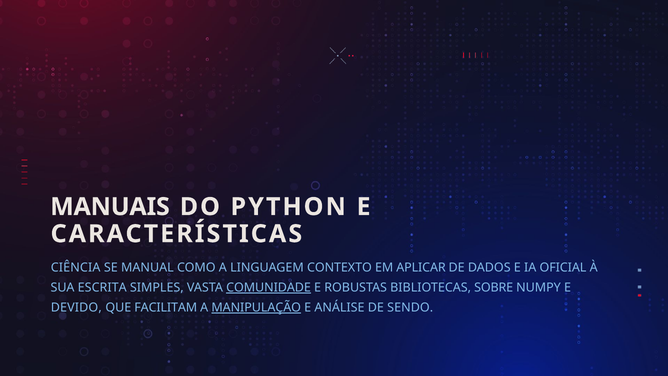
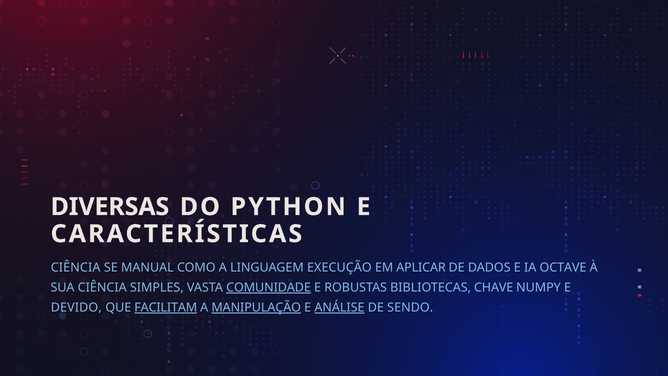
MANUAIS: MANUAIS -> DIVERSAS
CONTEXTO: CONTEXTO -> EXECUÇÃO
OFICIAL: OFICIAL -> OCTAVE
SUA ESCRITA: ESCRITA -> CIÊNCIA
SOBRE: SOBRE -> CHAVE
FACILITAM underline: none -> present
ANÁLISE underline: none -> present
